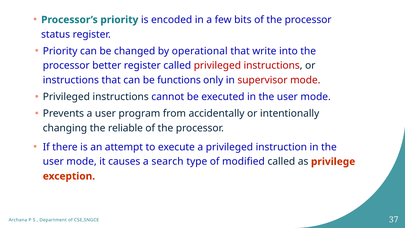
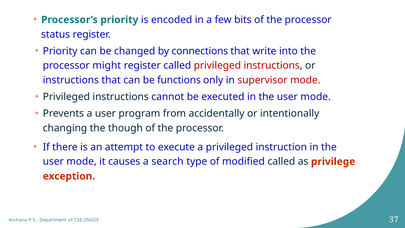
operational: operational -> connections
better: better -> might
reliable: reliable -> though
